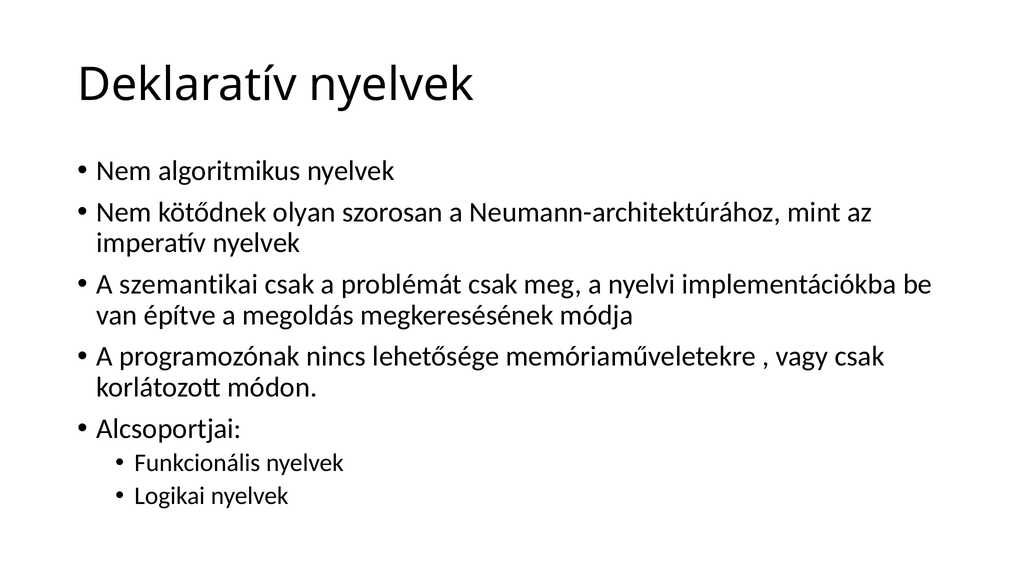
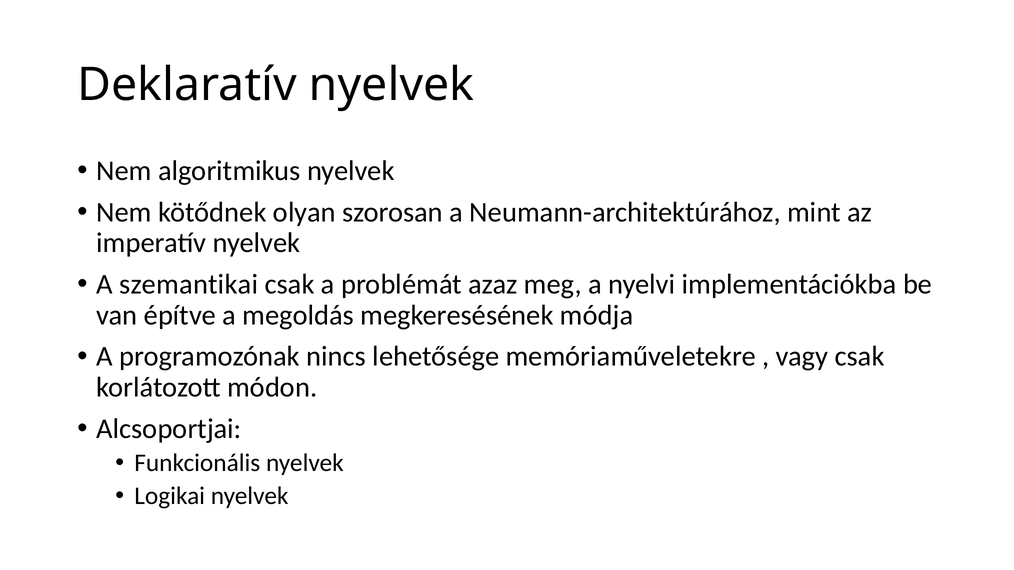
problémát csak: csak -> azaz
